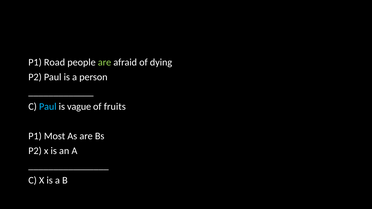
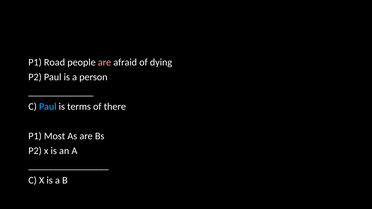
are at (105, 62) colour: light green -> pink
vague: vague -> terms
fruits: fruits -> there
